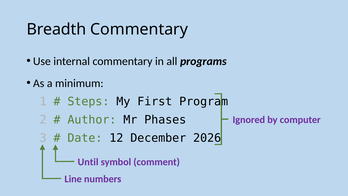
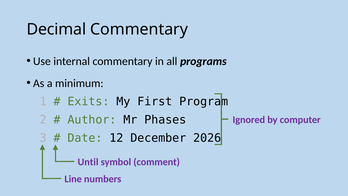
Breadth: Breadth -> Decimal
Steps: Steps -> Exits
